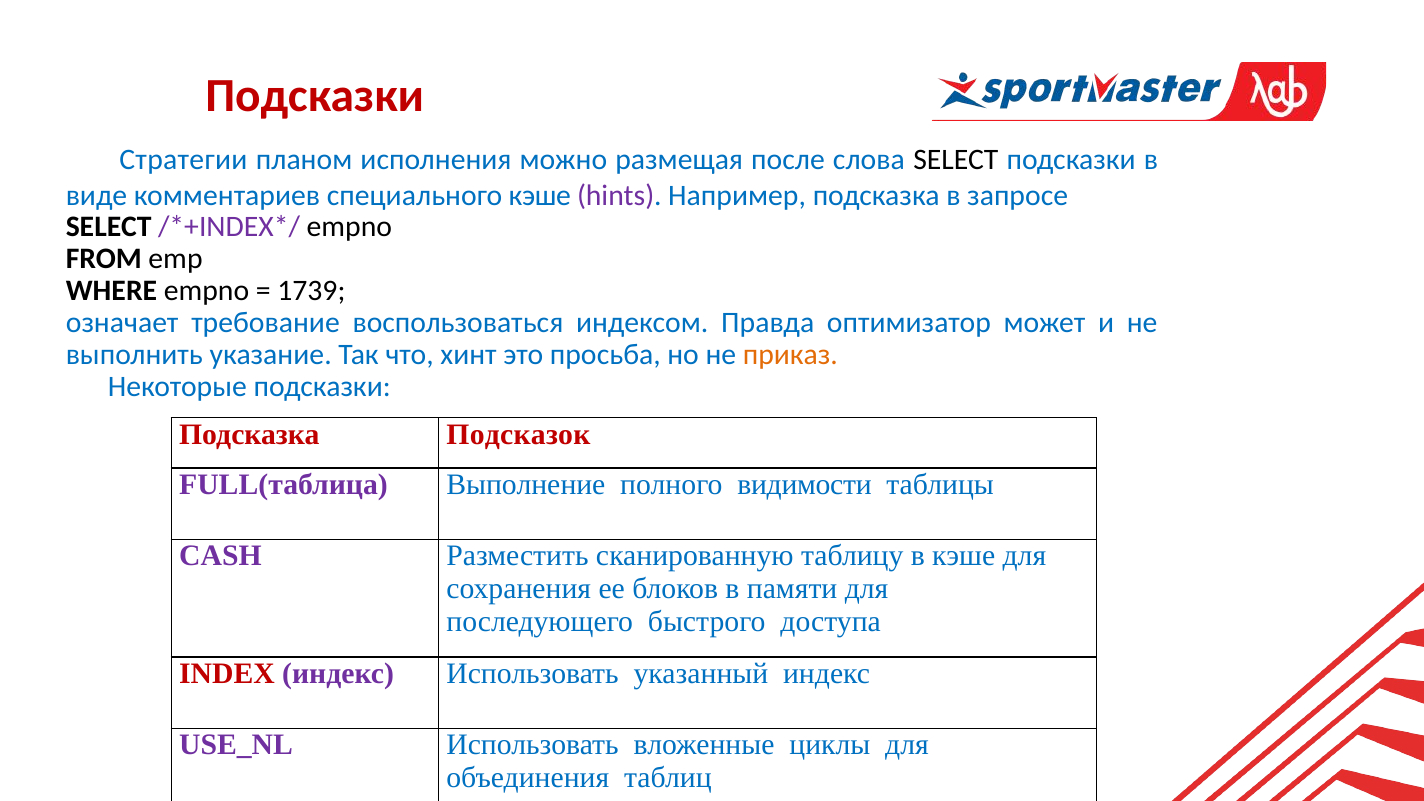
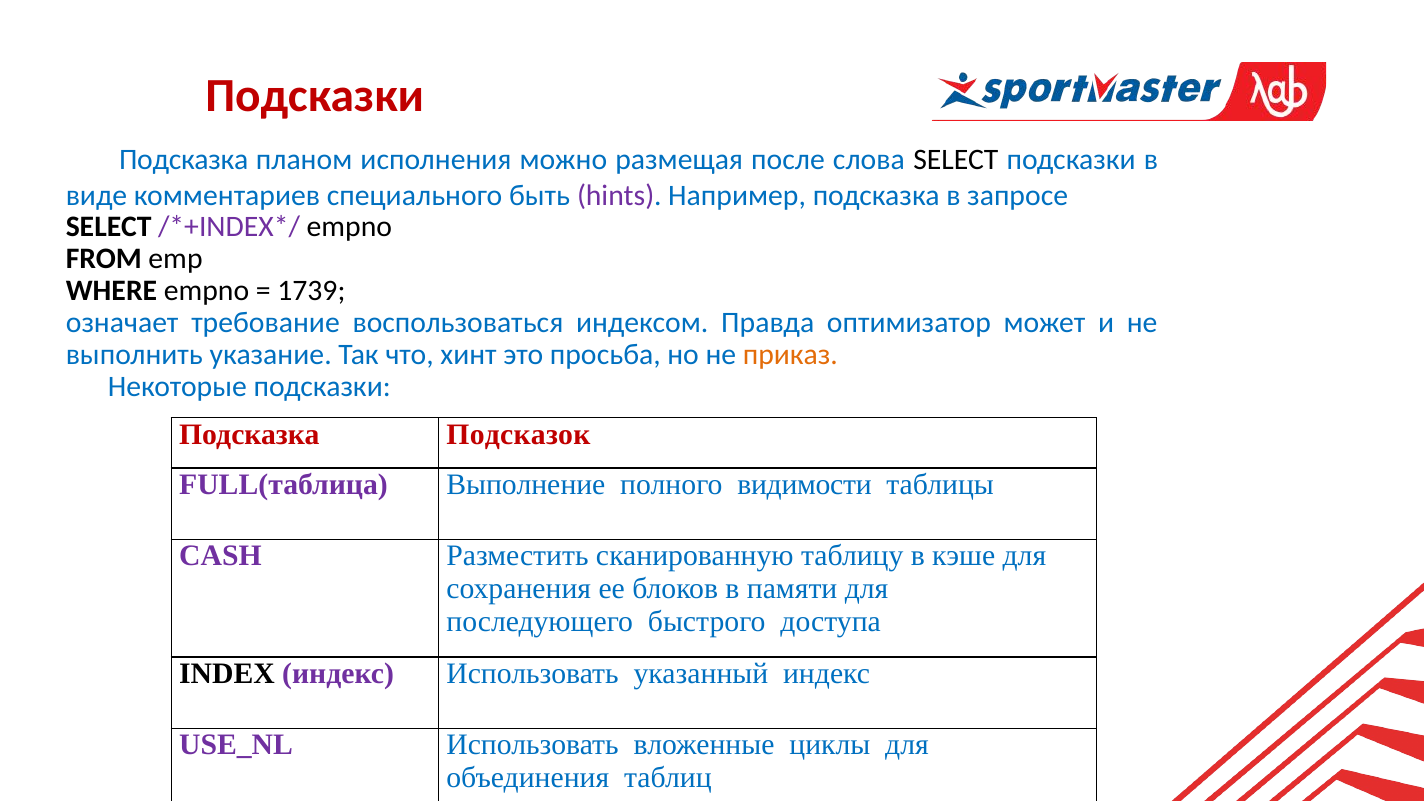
Стратегии at (183, 160): Стратегии -> Подсказка
специального кэше: кэше -> быть
INDEX colour: red -> black
